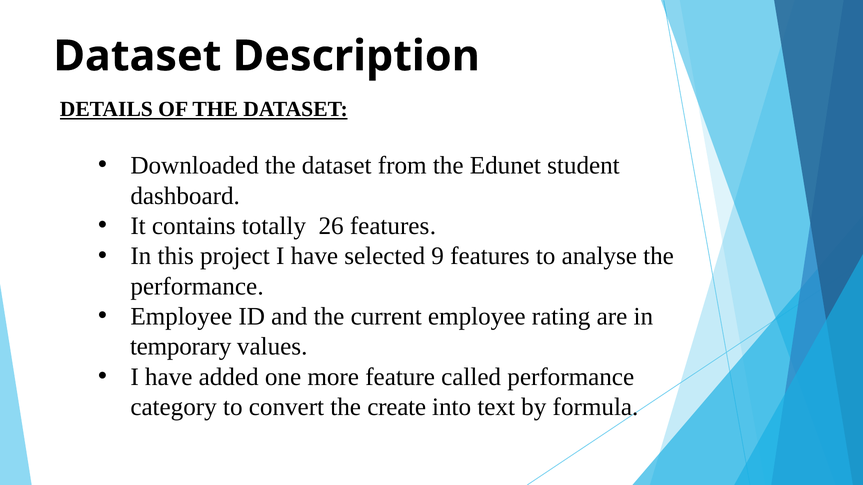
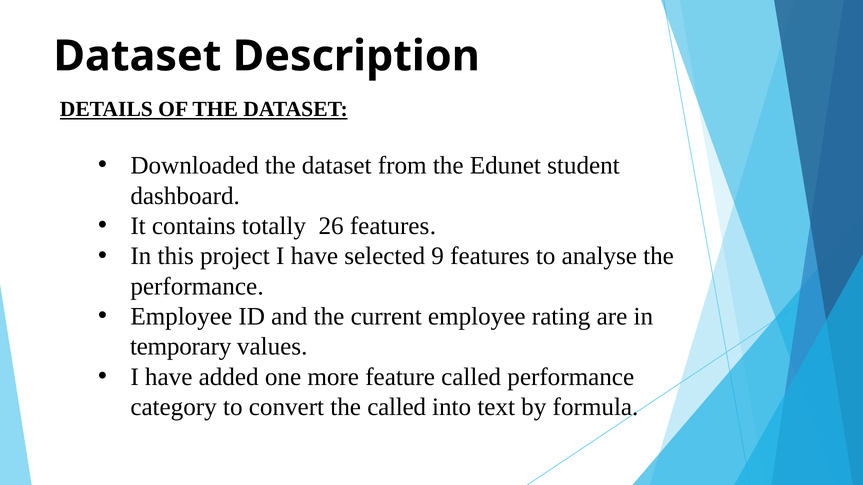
the create: create -> called
